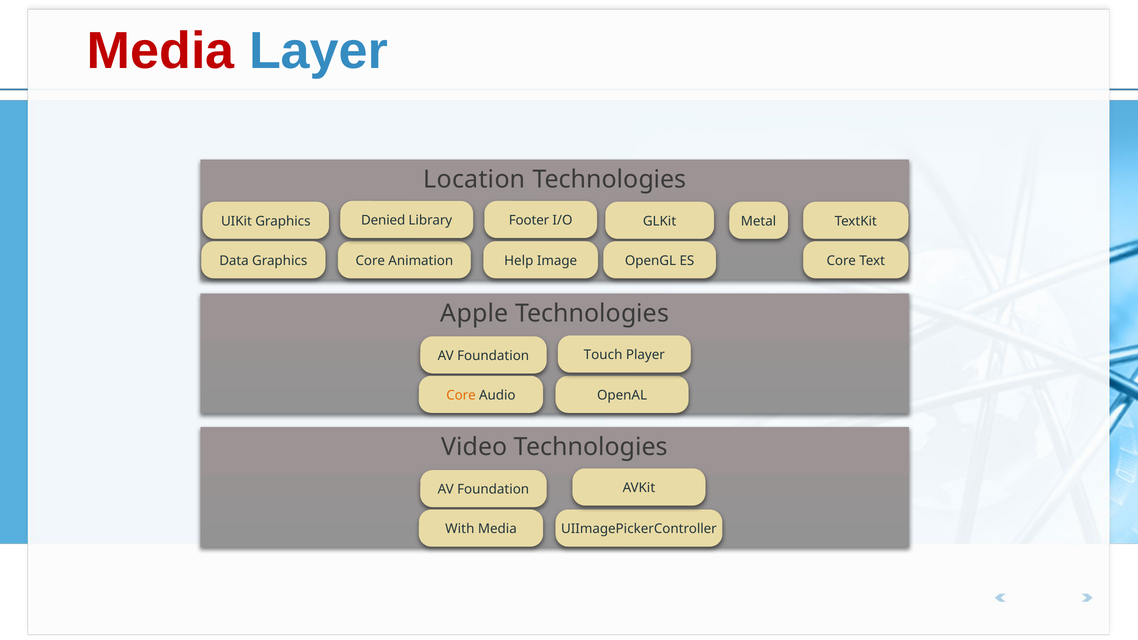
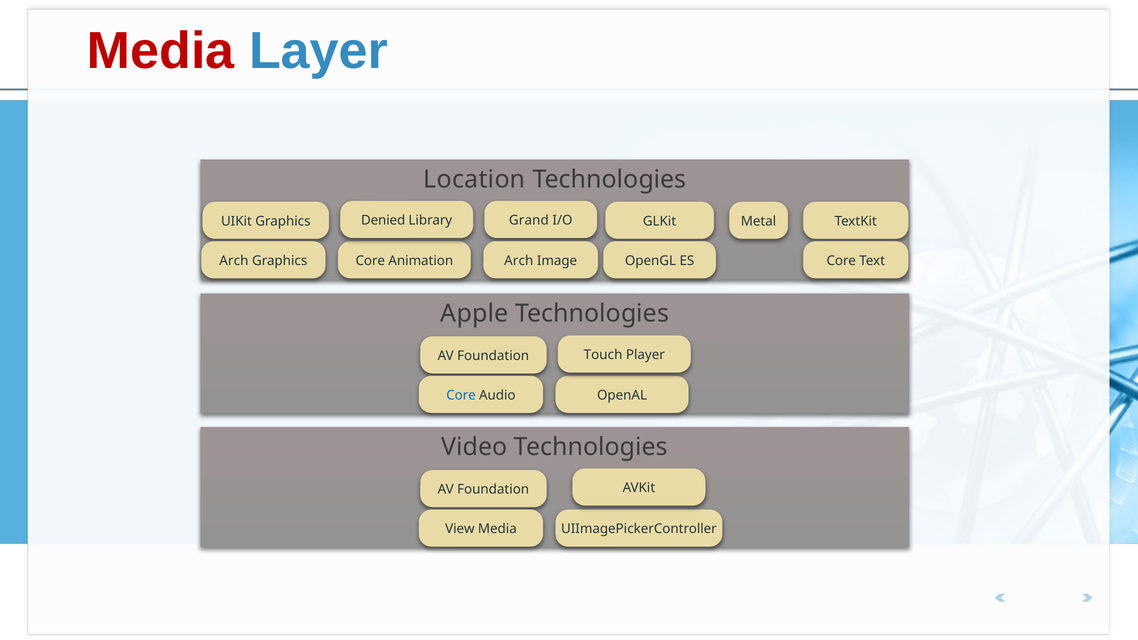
Footer: Footer -> Grand
Data at (234, 261): Data -> Arch
Graphics Help: Help -> Arch
Core at (461, 395) colour: orange -> blue
With: With -> View
